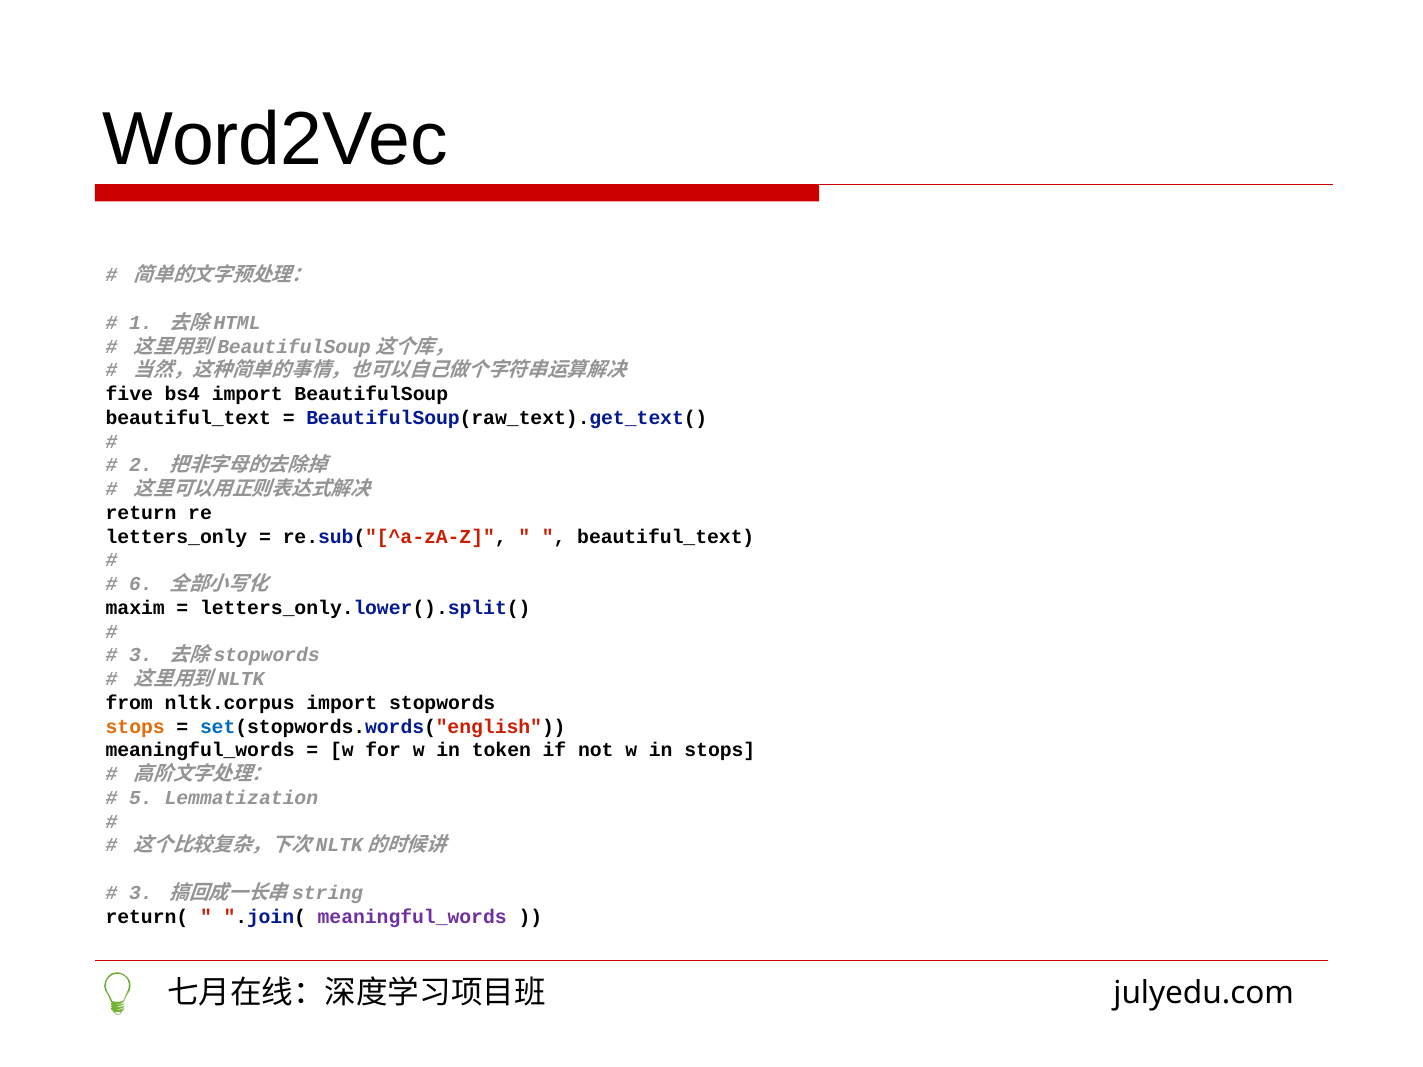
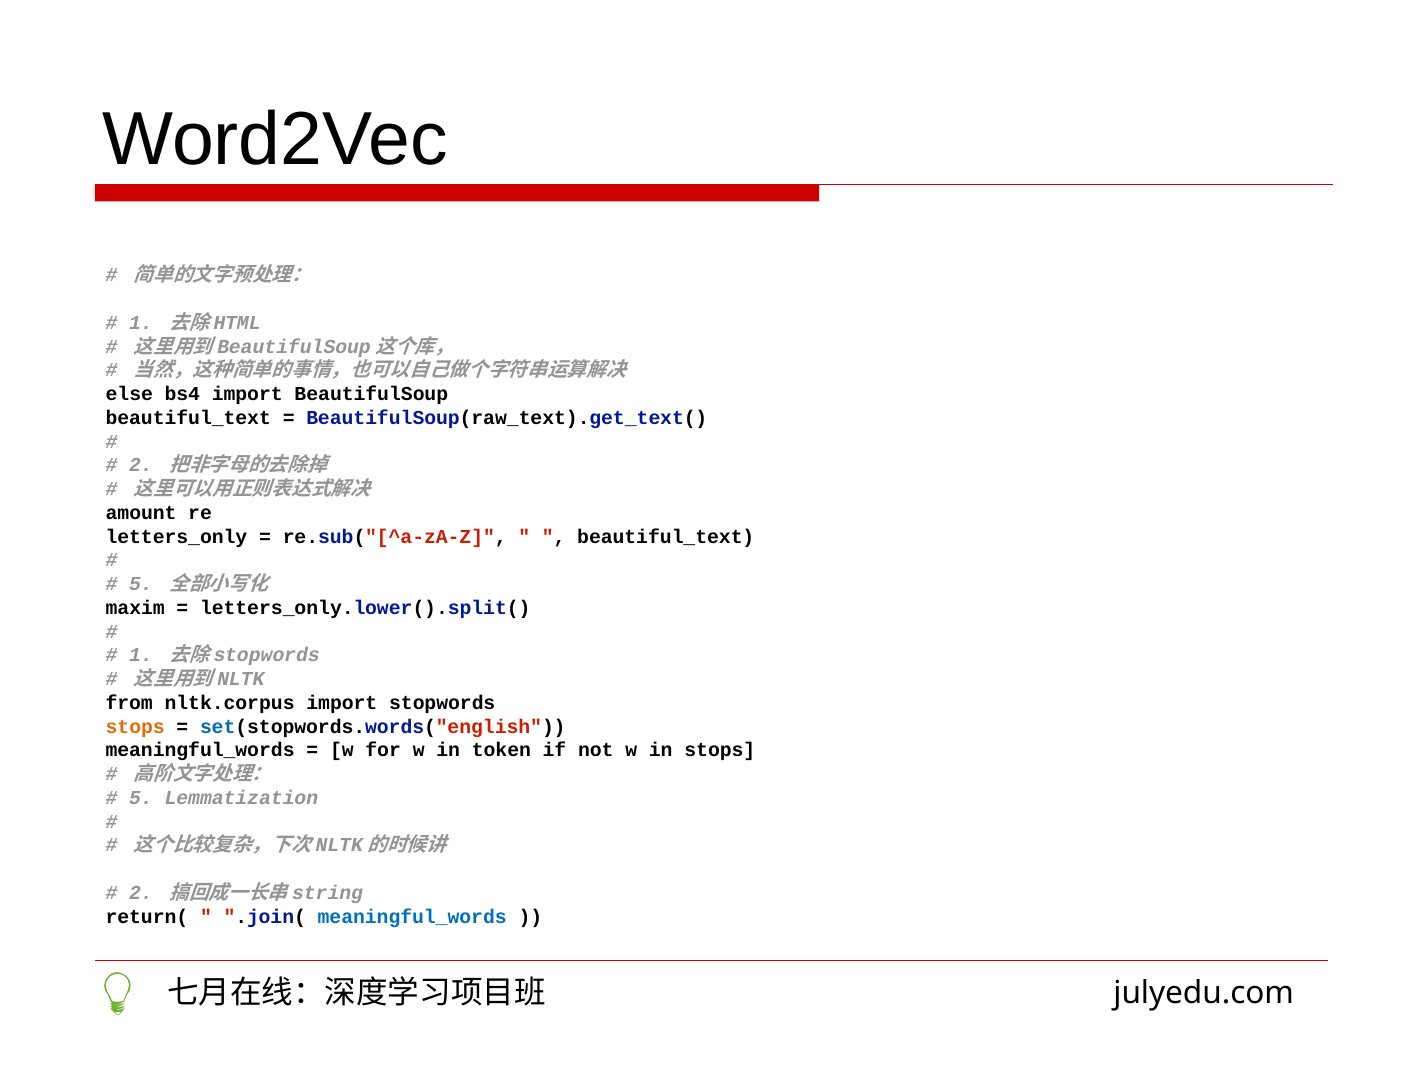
five: five -> else
return: return -> amount
6 at (141, 584): 6 -> 5
3 at (141, 655): 3 -> 1
3 at (141, 893): 3 -> 2
meaningful_words at (412, 917) colour: purple -> blue
